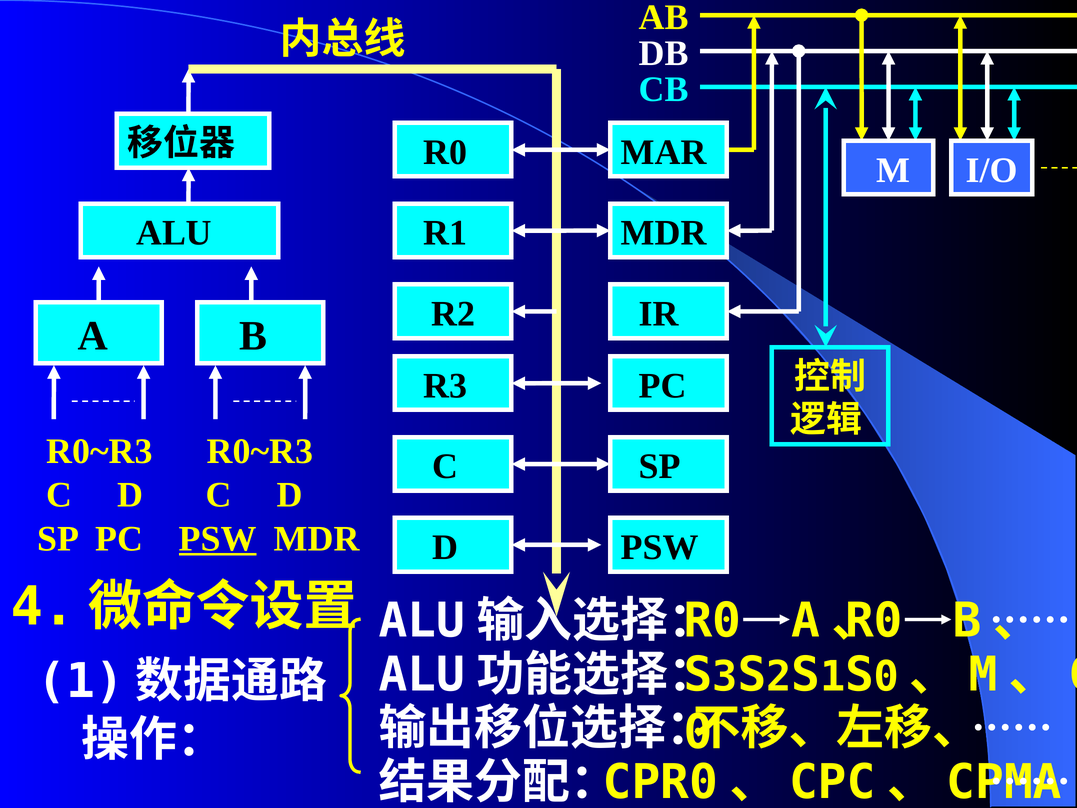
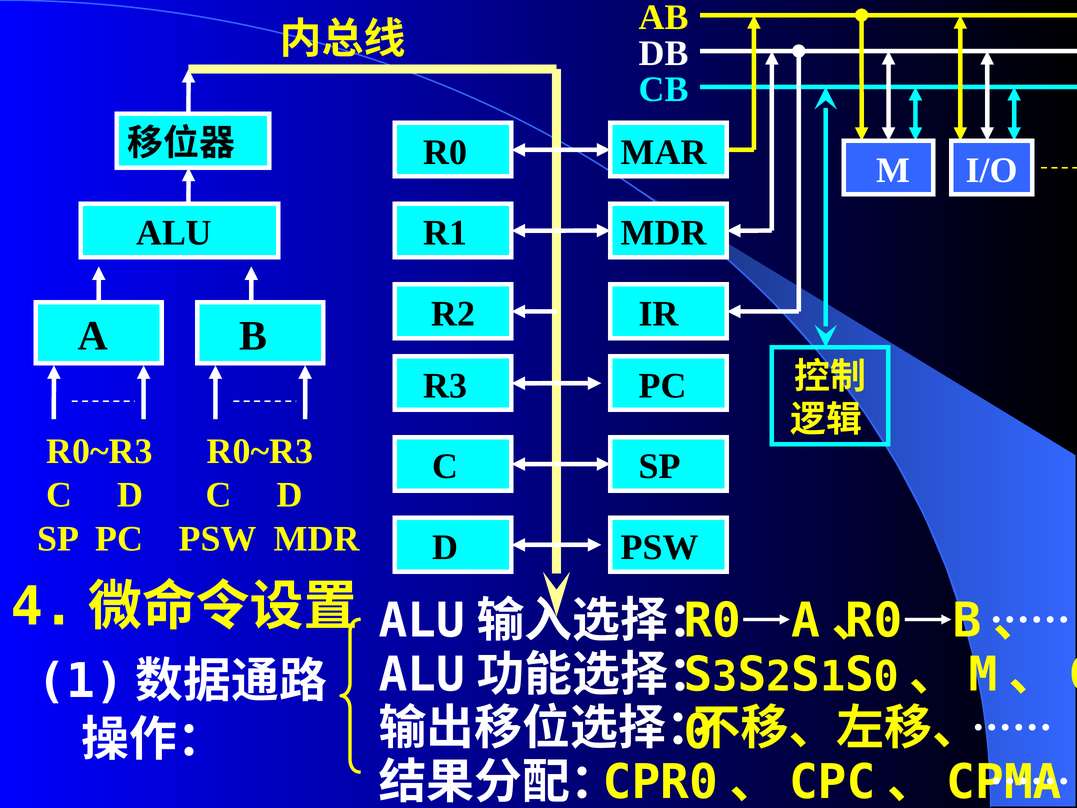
PSW at (218, 539) underline: present -> none
